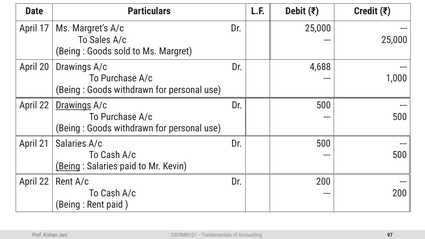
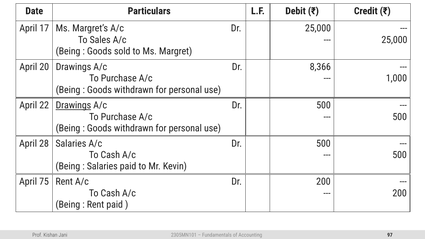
4,688: 4,688 -> 8,366
21: 21 -> 28
Being at (68, 166) underline: present -> none
22 at (44, 182): 22 -> 75
